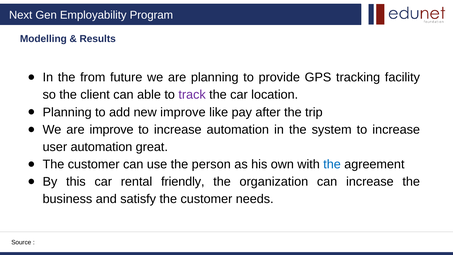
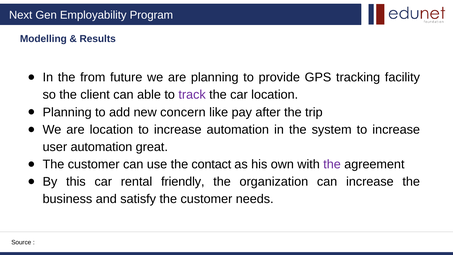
new improve: improve -> concern
are improve: improve -> location
person: person -> contact
the at (332, 164) colour: blue -> purple
